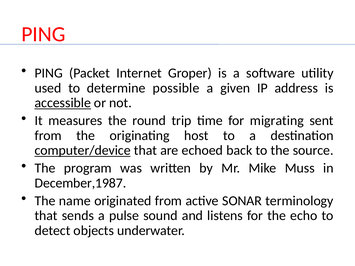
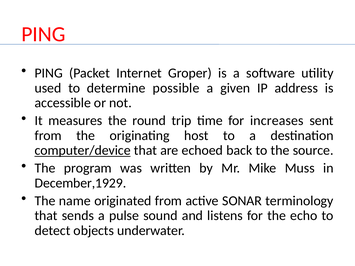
accessible underline: present -> none
migrating: migrating -> increases
December,1987: December,1987 -> December,1929
